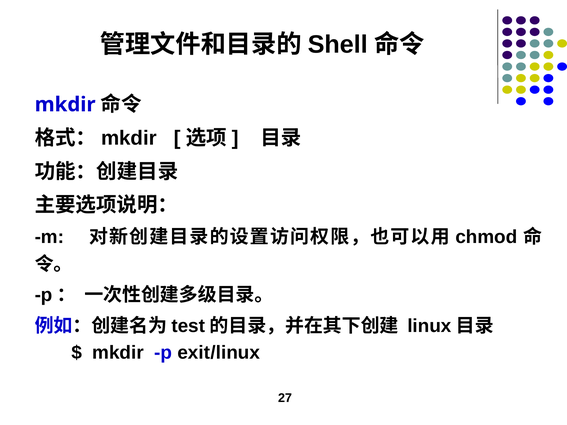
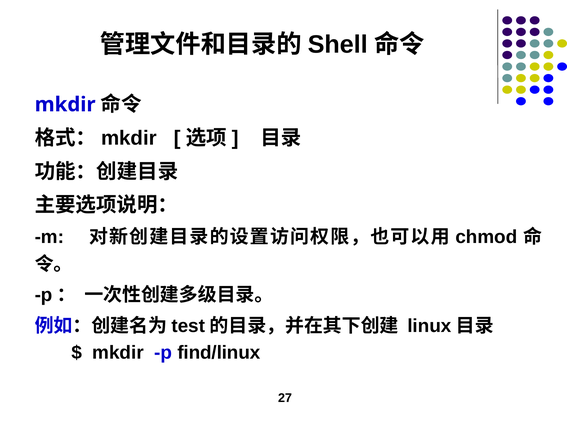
exit/linux: exit/linux -> find/linux
